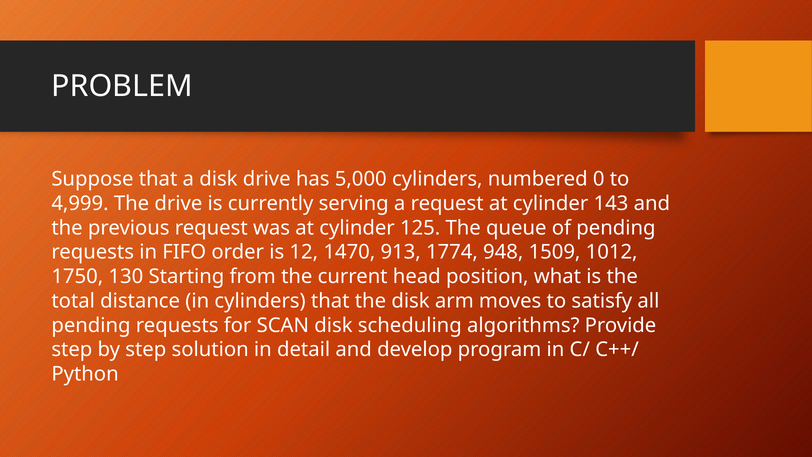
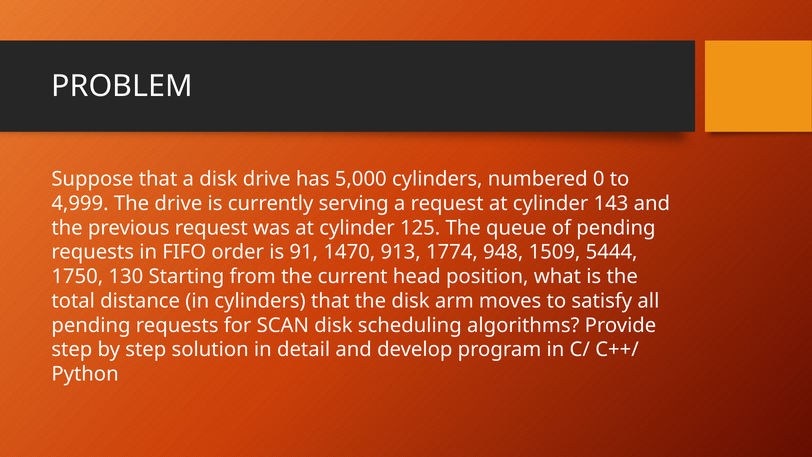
12: 12 -> 91
1012: 1012 -> 5444
